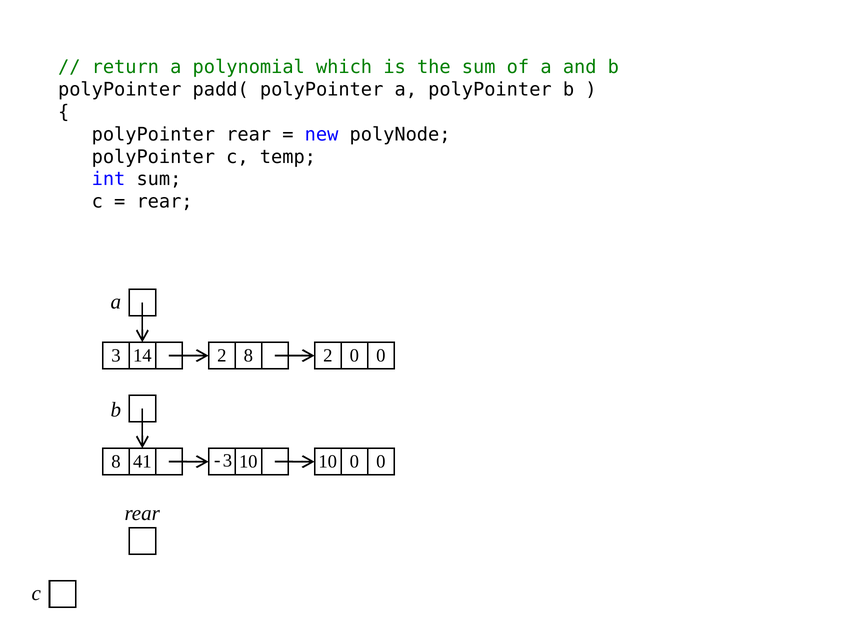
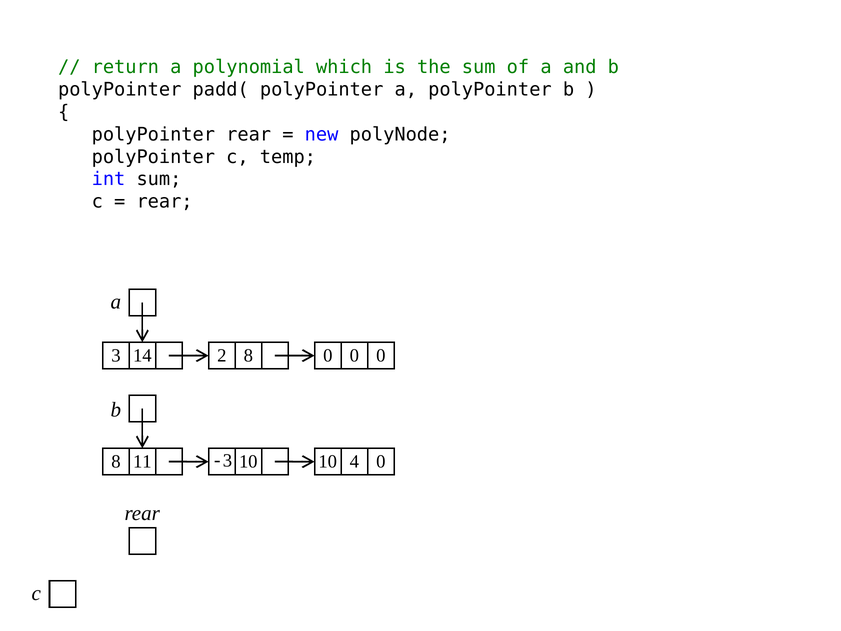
8 2: 2 -> 0
41: 41 -> 11
10 0: 0 -> 4
